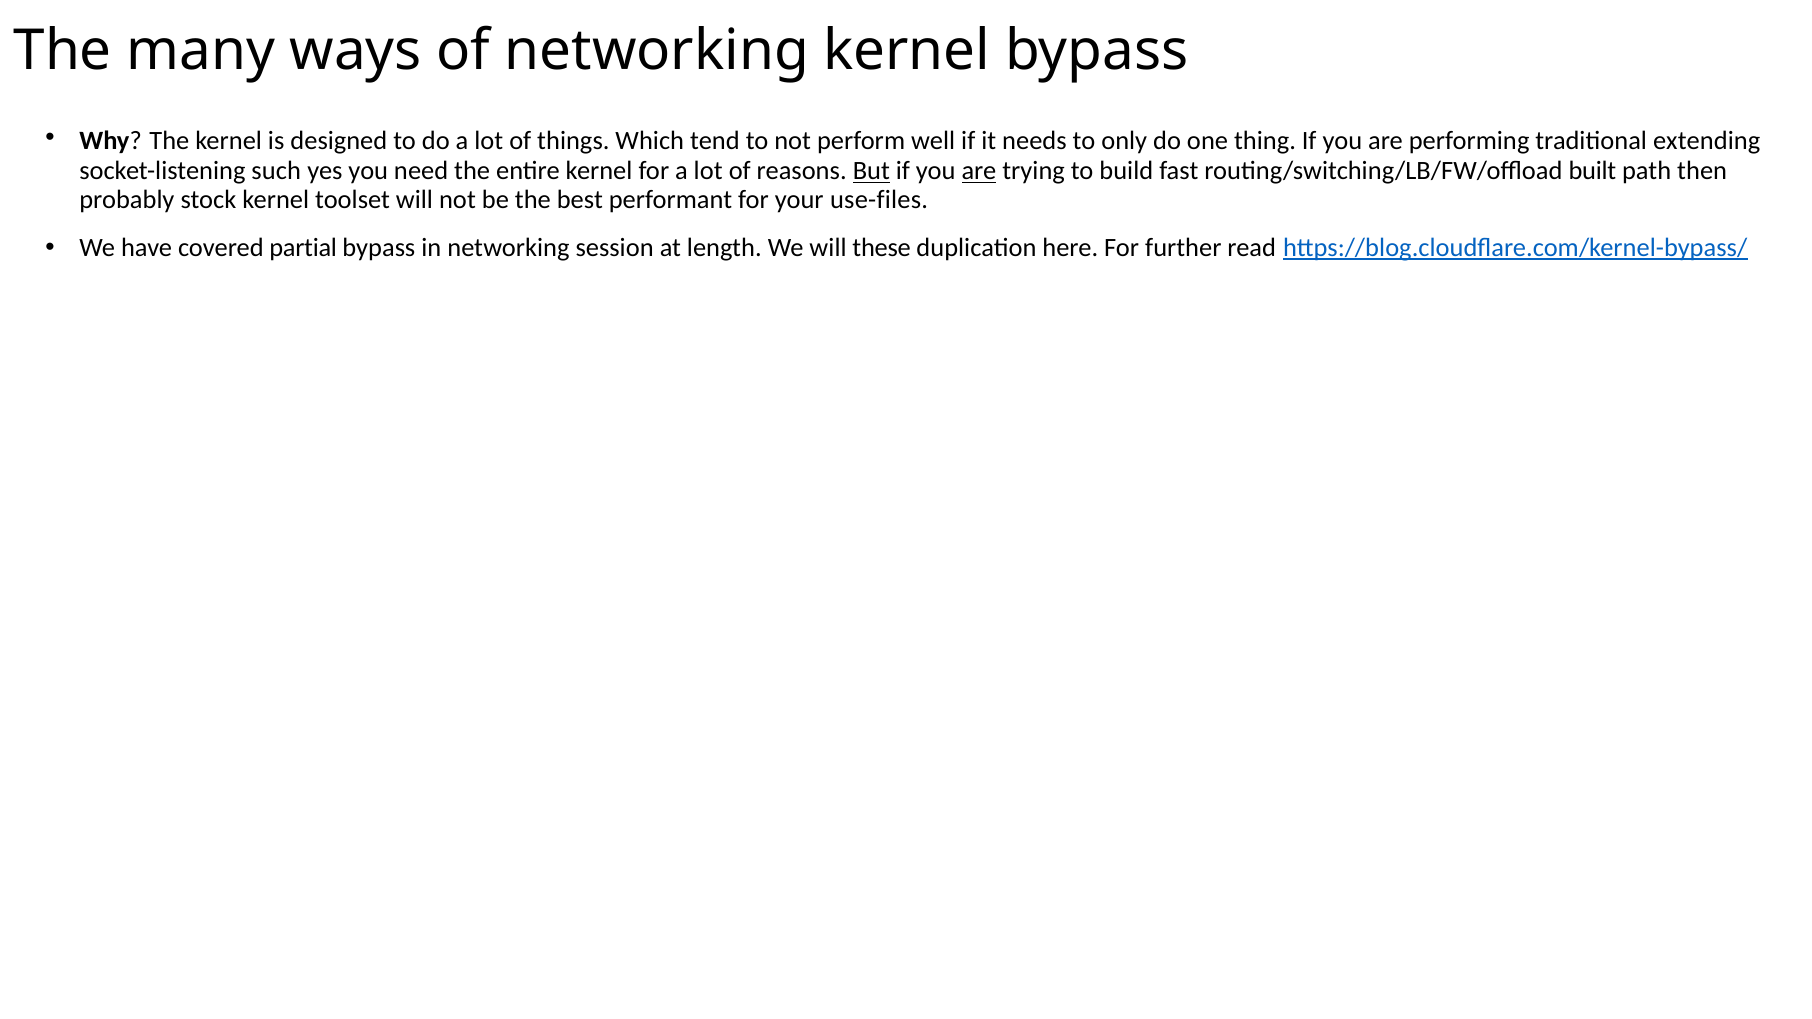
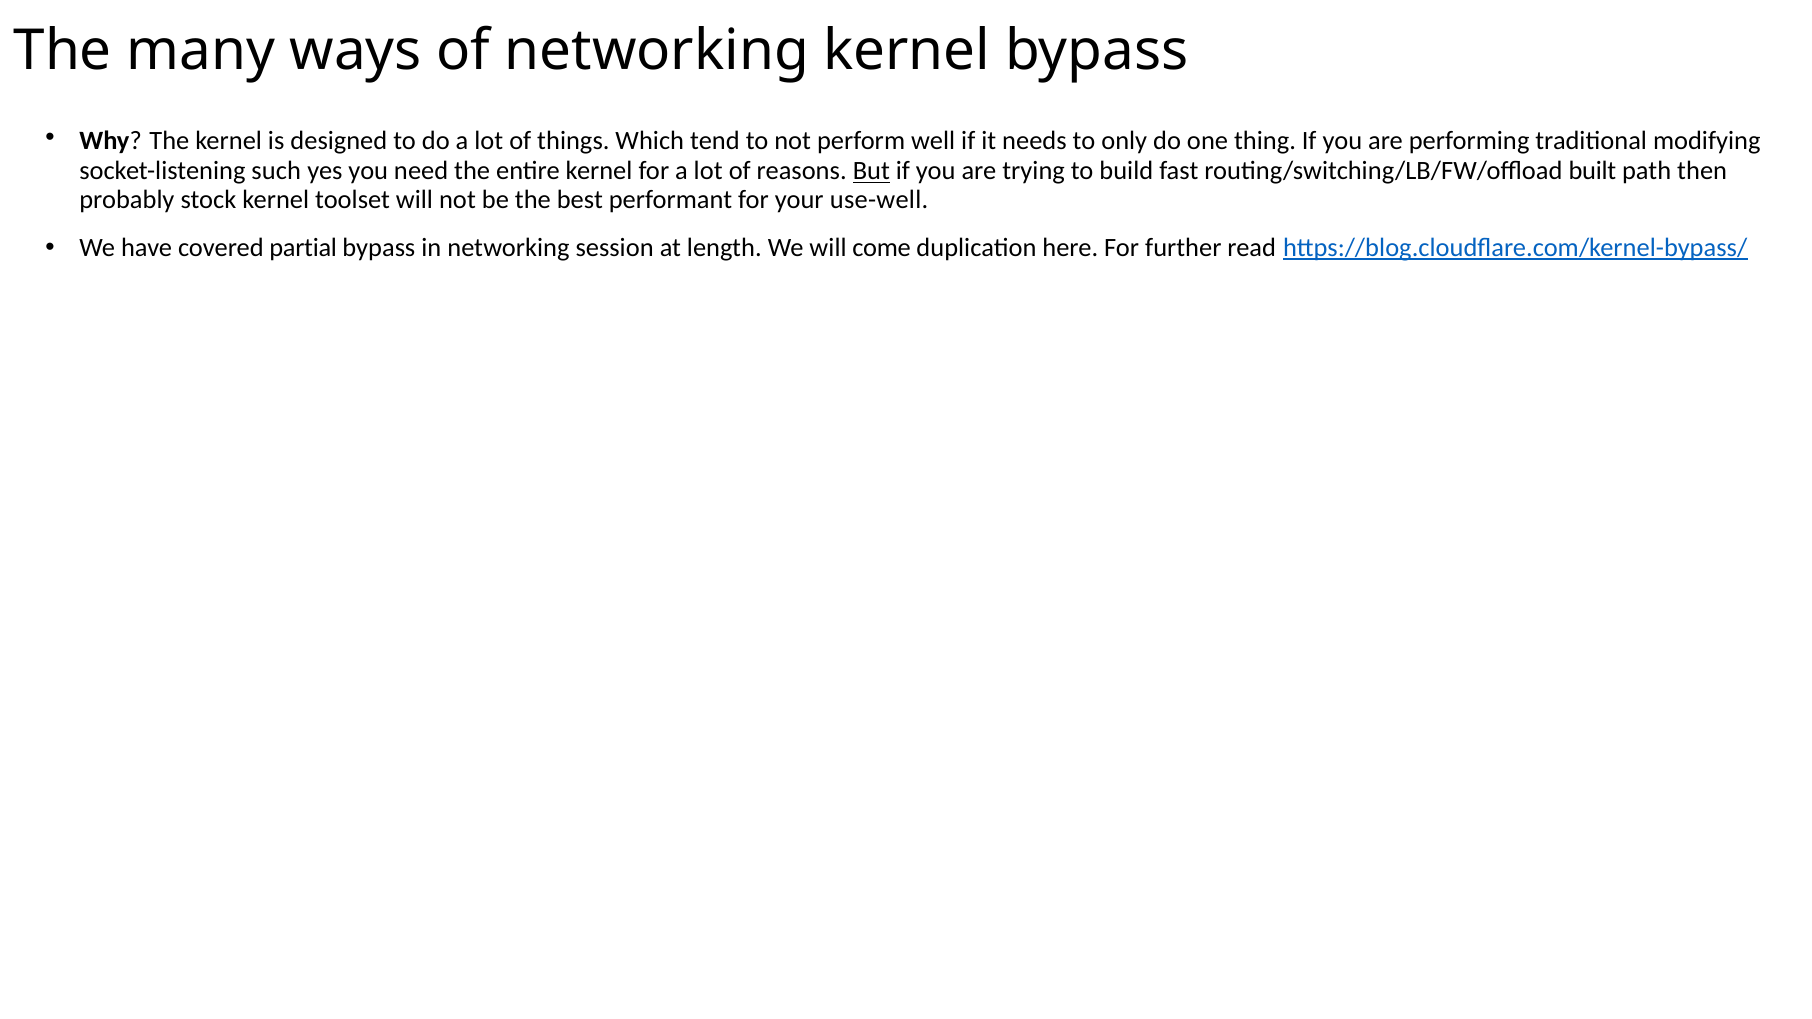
extending: extending -> modifying
are at (979, 171) underline: present -> none
use-files: use-files -> use-well
these: these -> come
